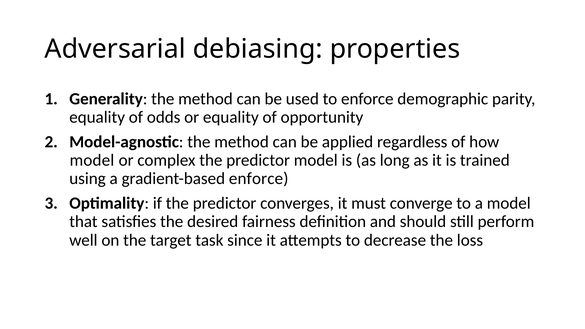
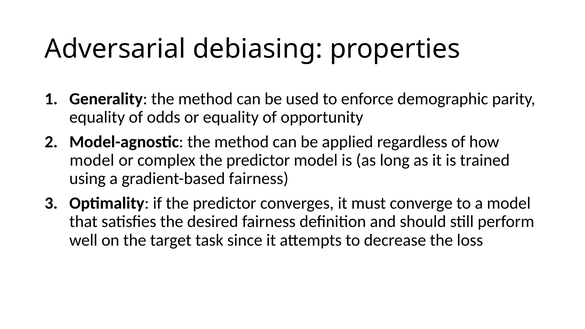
gradient-based enforce: enforce -> fairness
